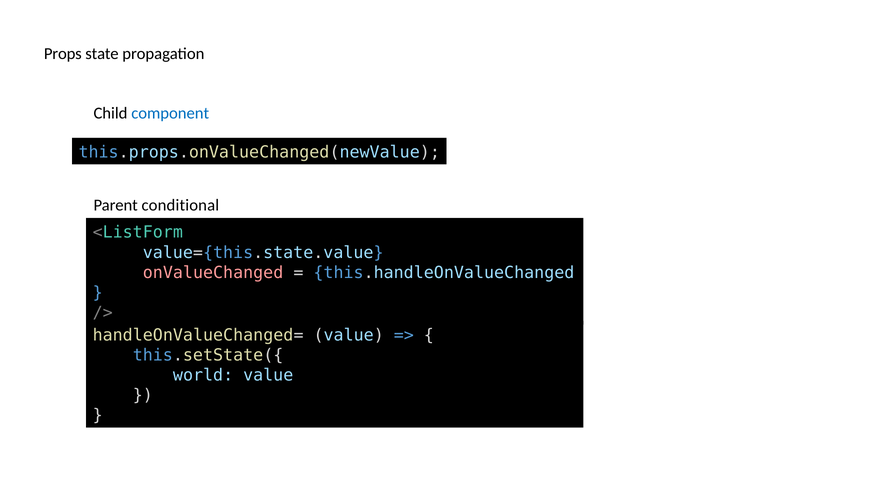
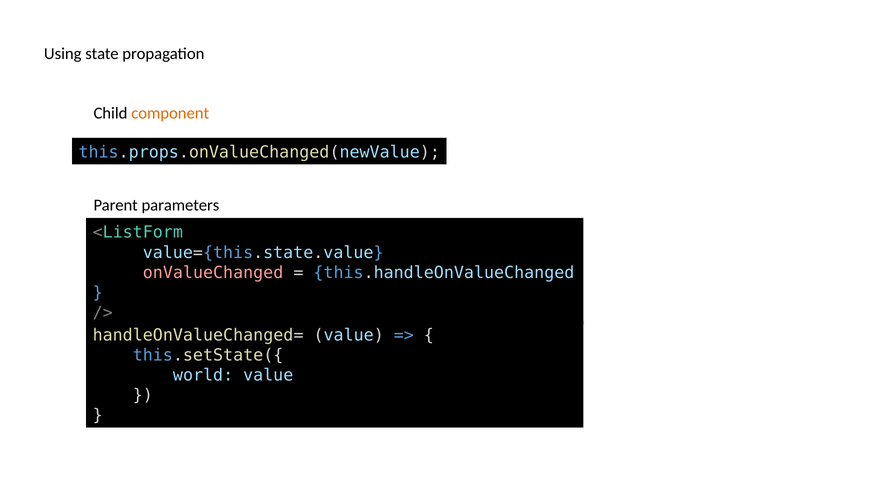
Props: Props -> Using
component colour: blue -> orange
conditional: conditional -> parameters
